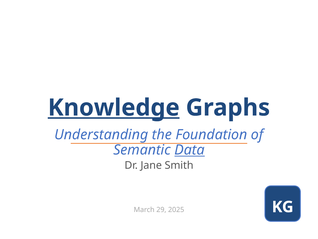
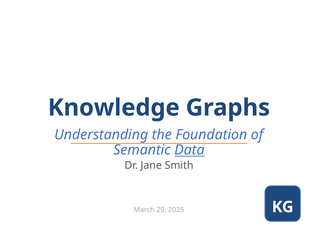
Knowledge underline: present -> none
